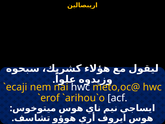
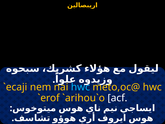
hwc at (80, 87) colour: white -> light blue
